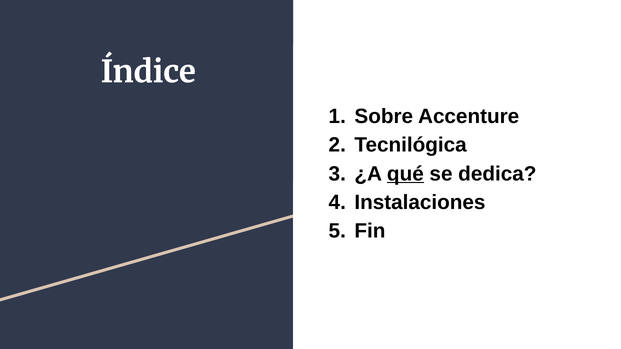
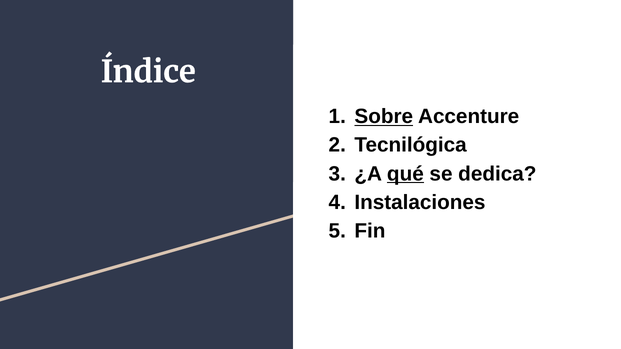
Sobre underline: none -> present
